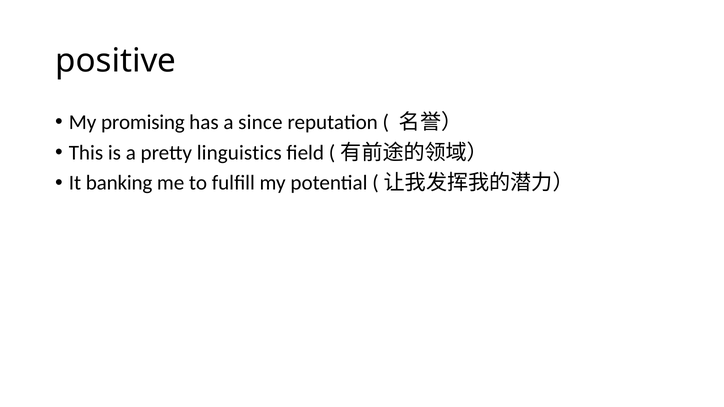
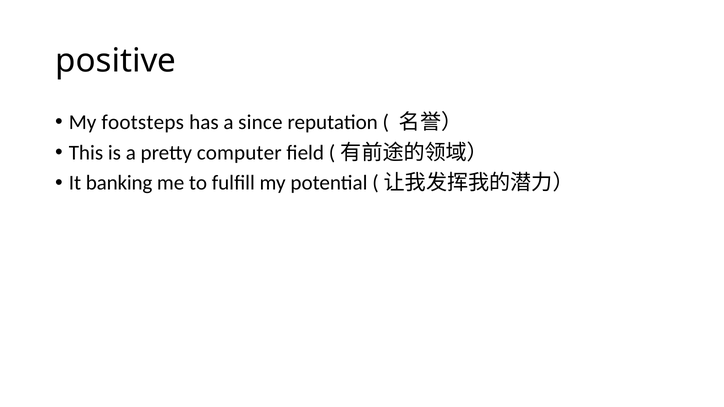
promising: promising -> footsteps
linguistics: linguistics -> computer
